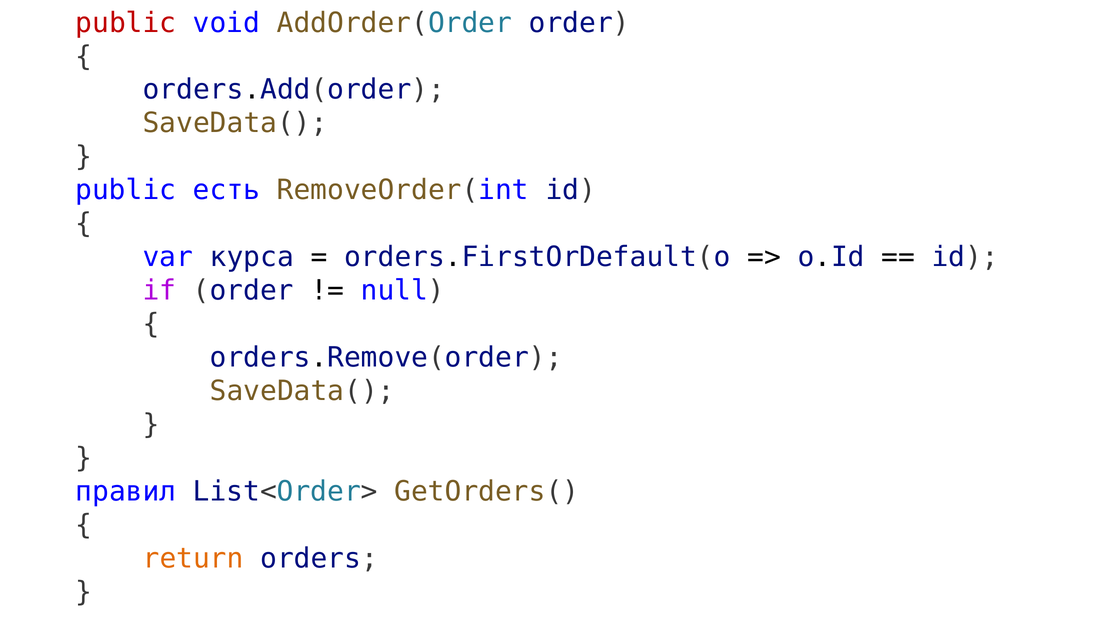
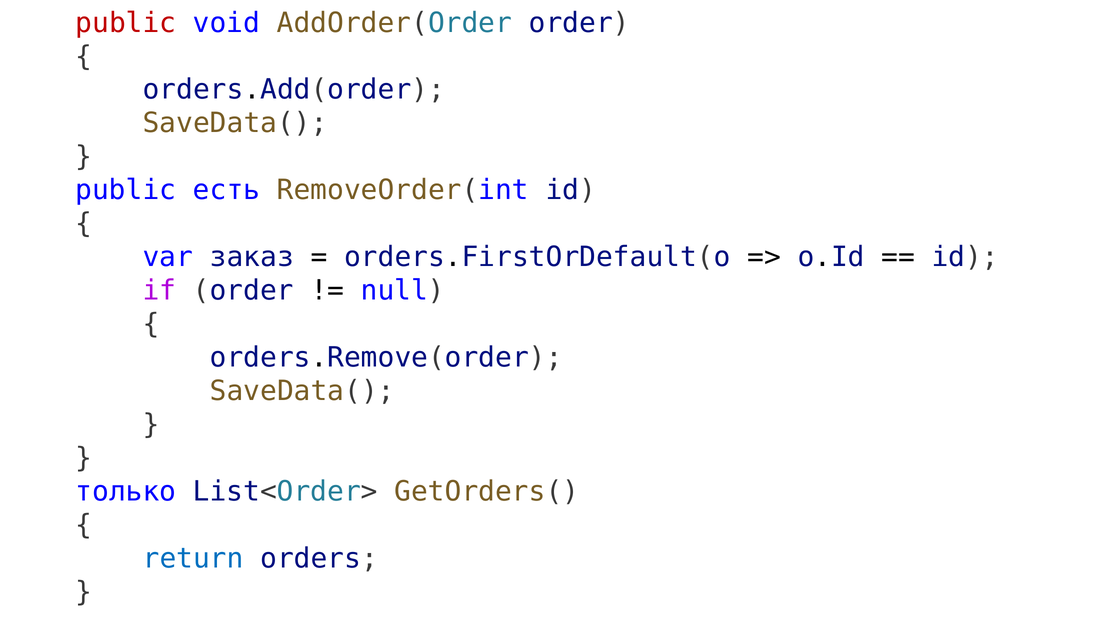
курса: курса -> заказ
правил: правил -> только
return colour: orange -> blue
